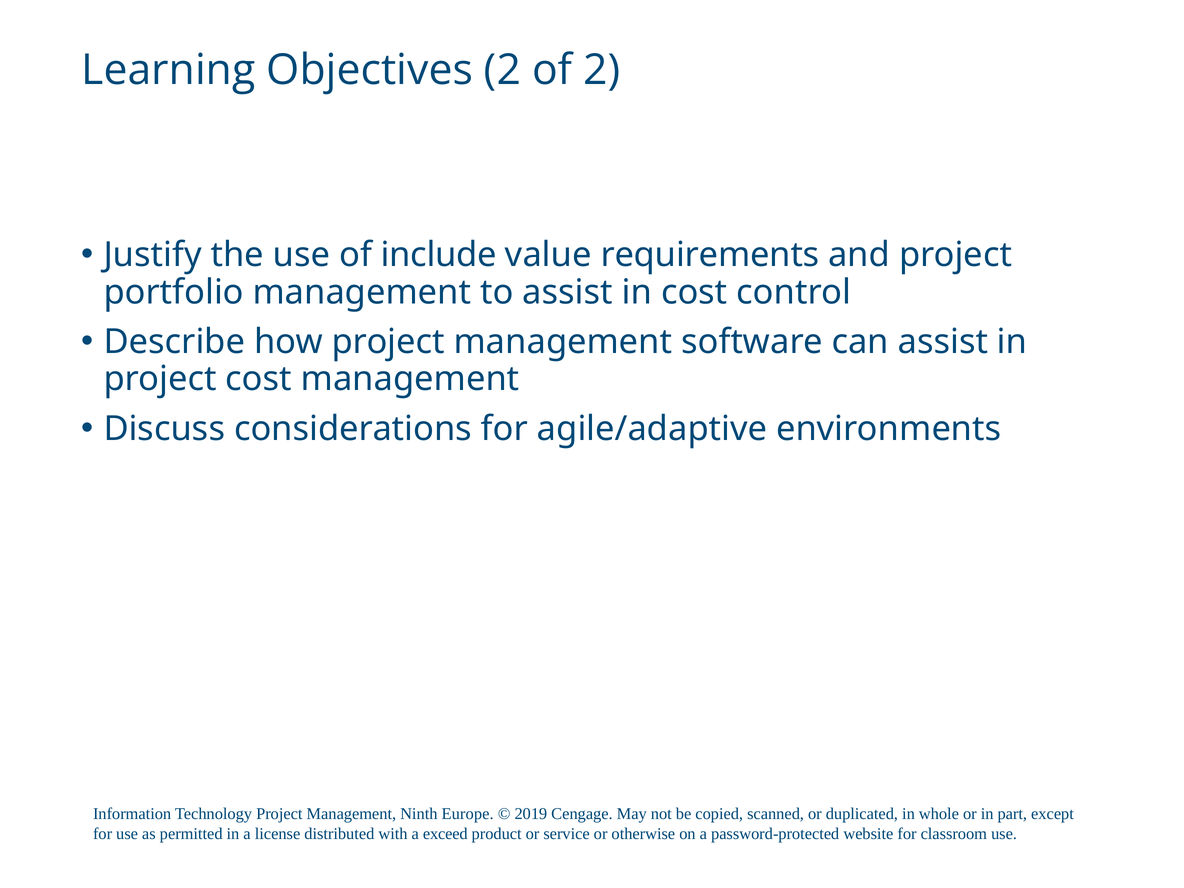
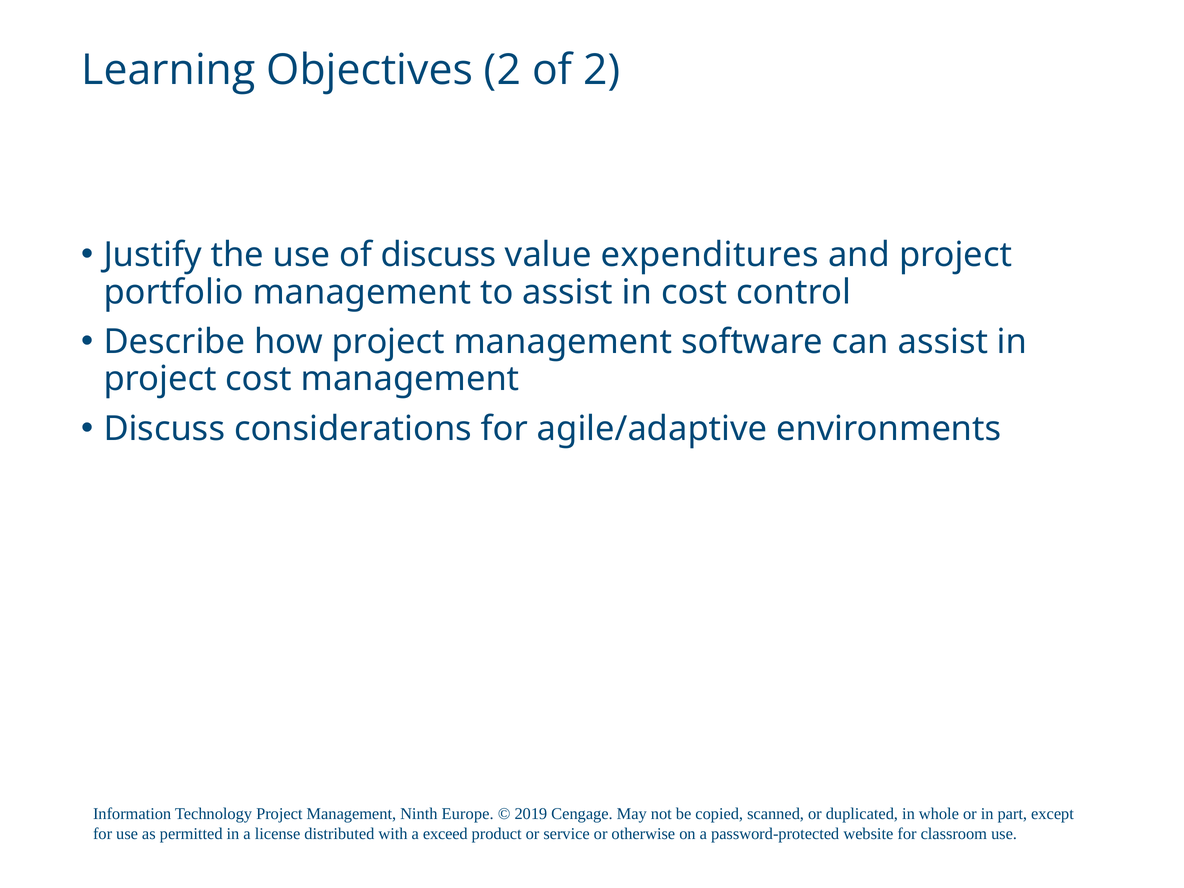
of include: include -> discuss
requirements: requirements -> expenditures
